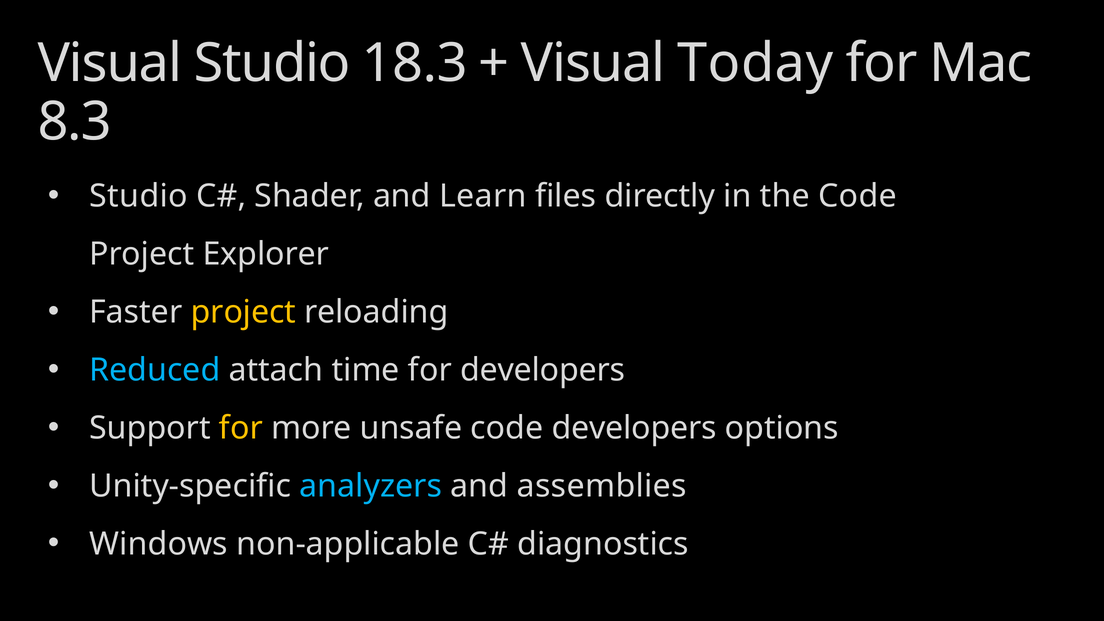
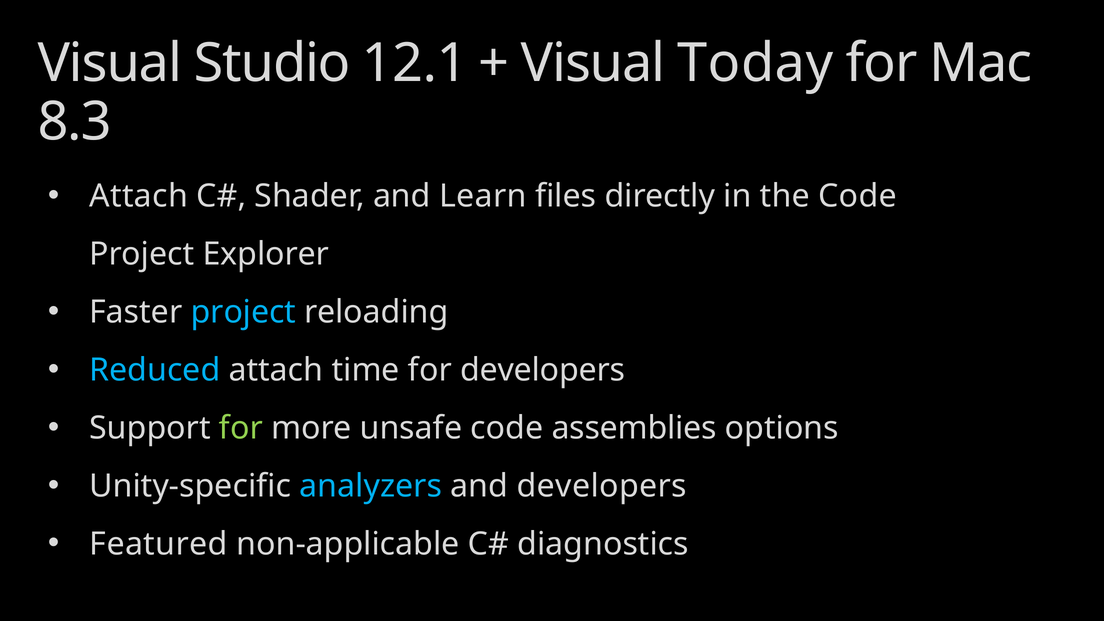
18.3: 18.3 -> 12.1
Studio at (139, 196): Studio -> Attach
project at (243, 312) colour: yellow -> light blue
for at (241, 428) colour: yellow -> light green
code developers: developers -> assemblies
and assemblies: assemblies -> developers
Windows: Windows -> Featured
